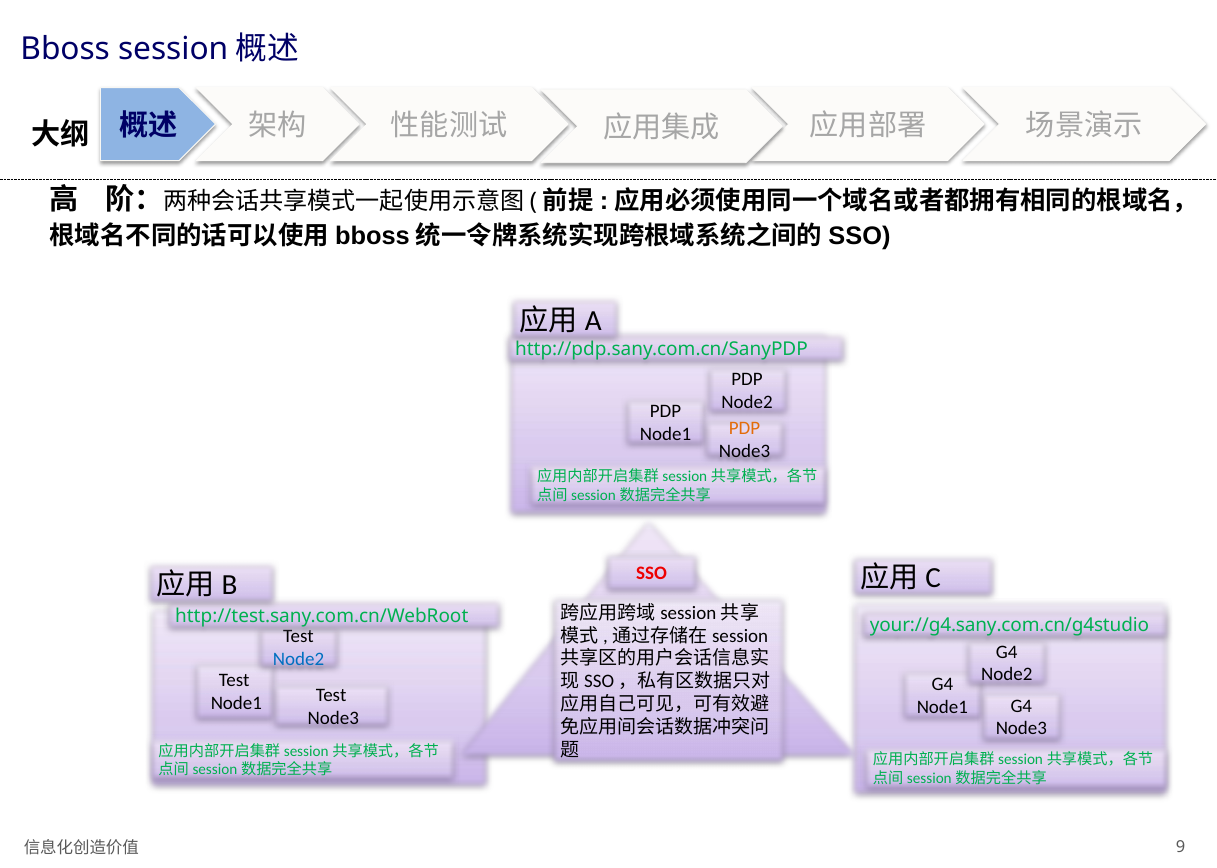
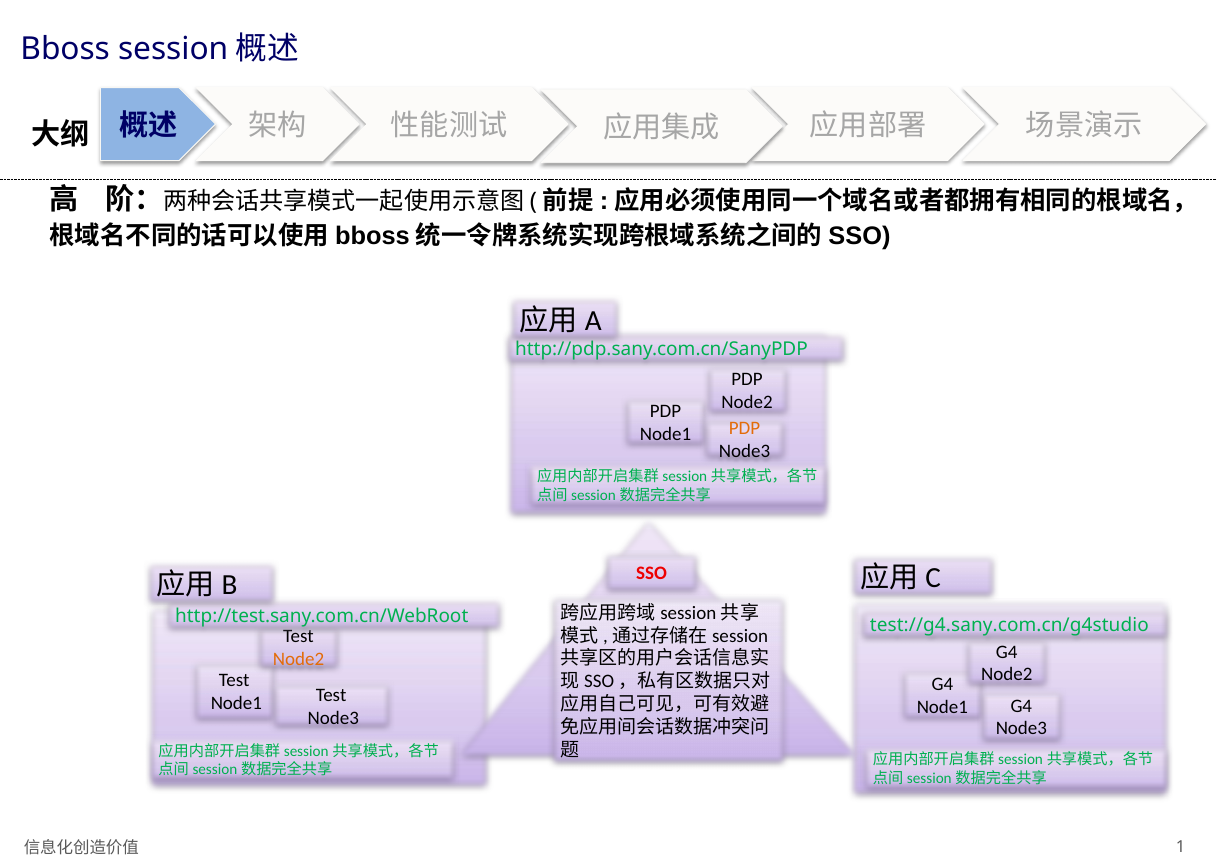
your://g4.sany.com.cn/g4studio: your://g4.sany.com.cn/g4studio -> test://g4.sany.com.cn/g4studio
Node2 at (299, 659) colour: blue -> orange
9: 9 -> 1
